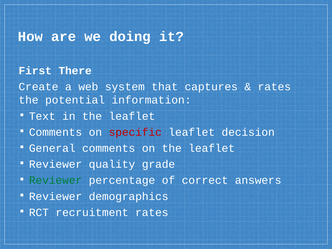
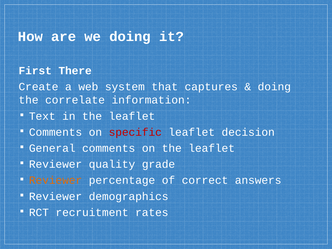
rates at (274, 87): rates -> doing
potential: potential -> correlate
Reviewer at (56, 180) colour: green -> orange
